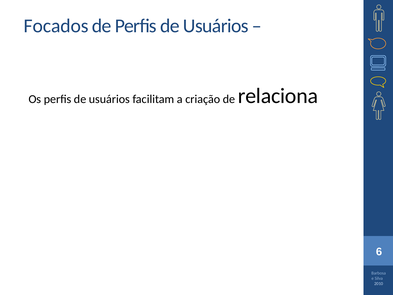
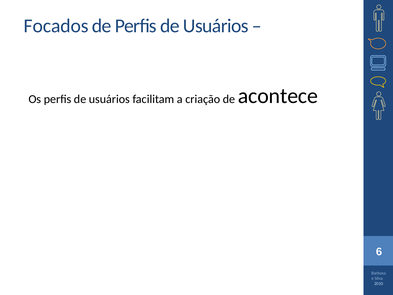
relaciona: relaciona -> acontece
